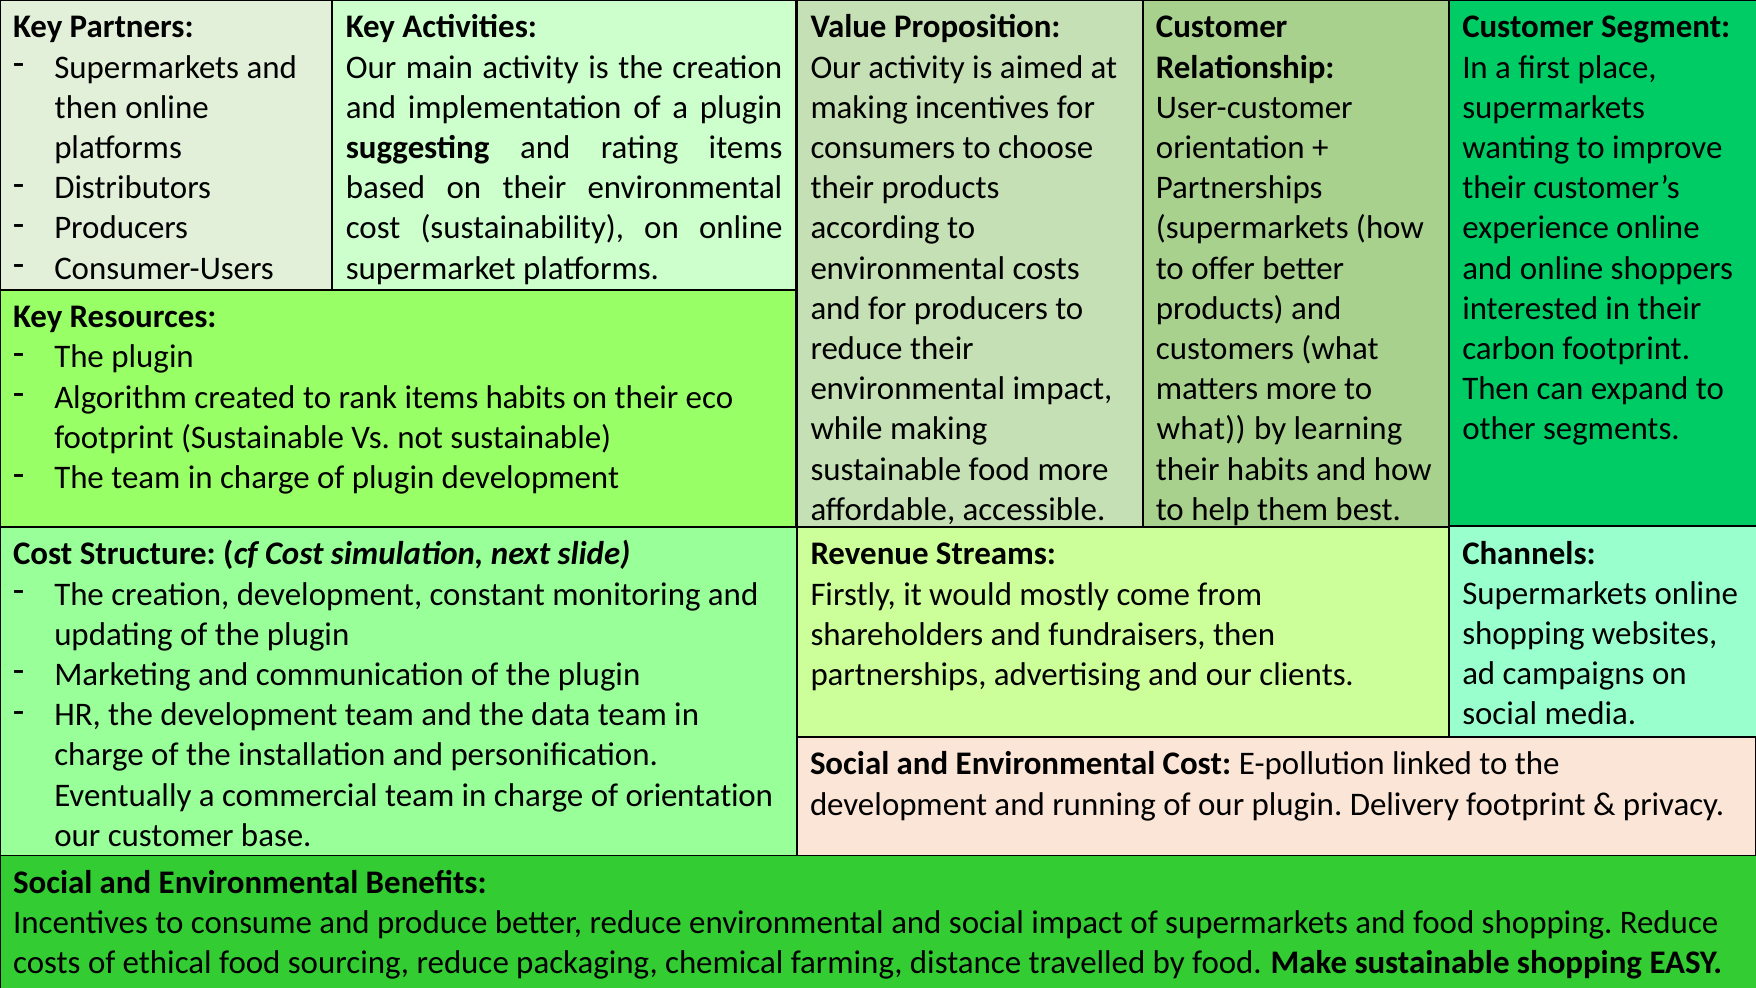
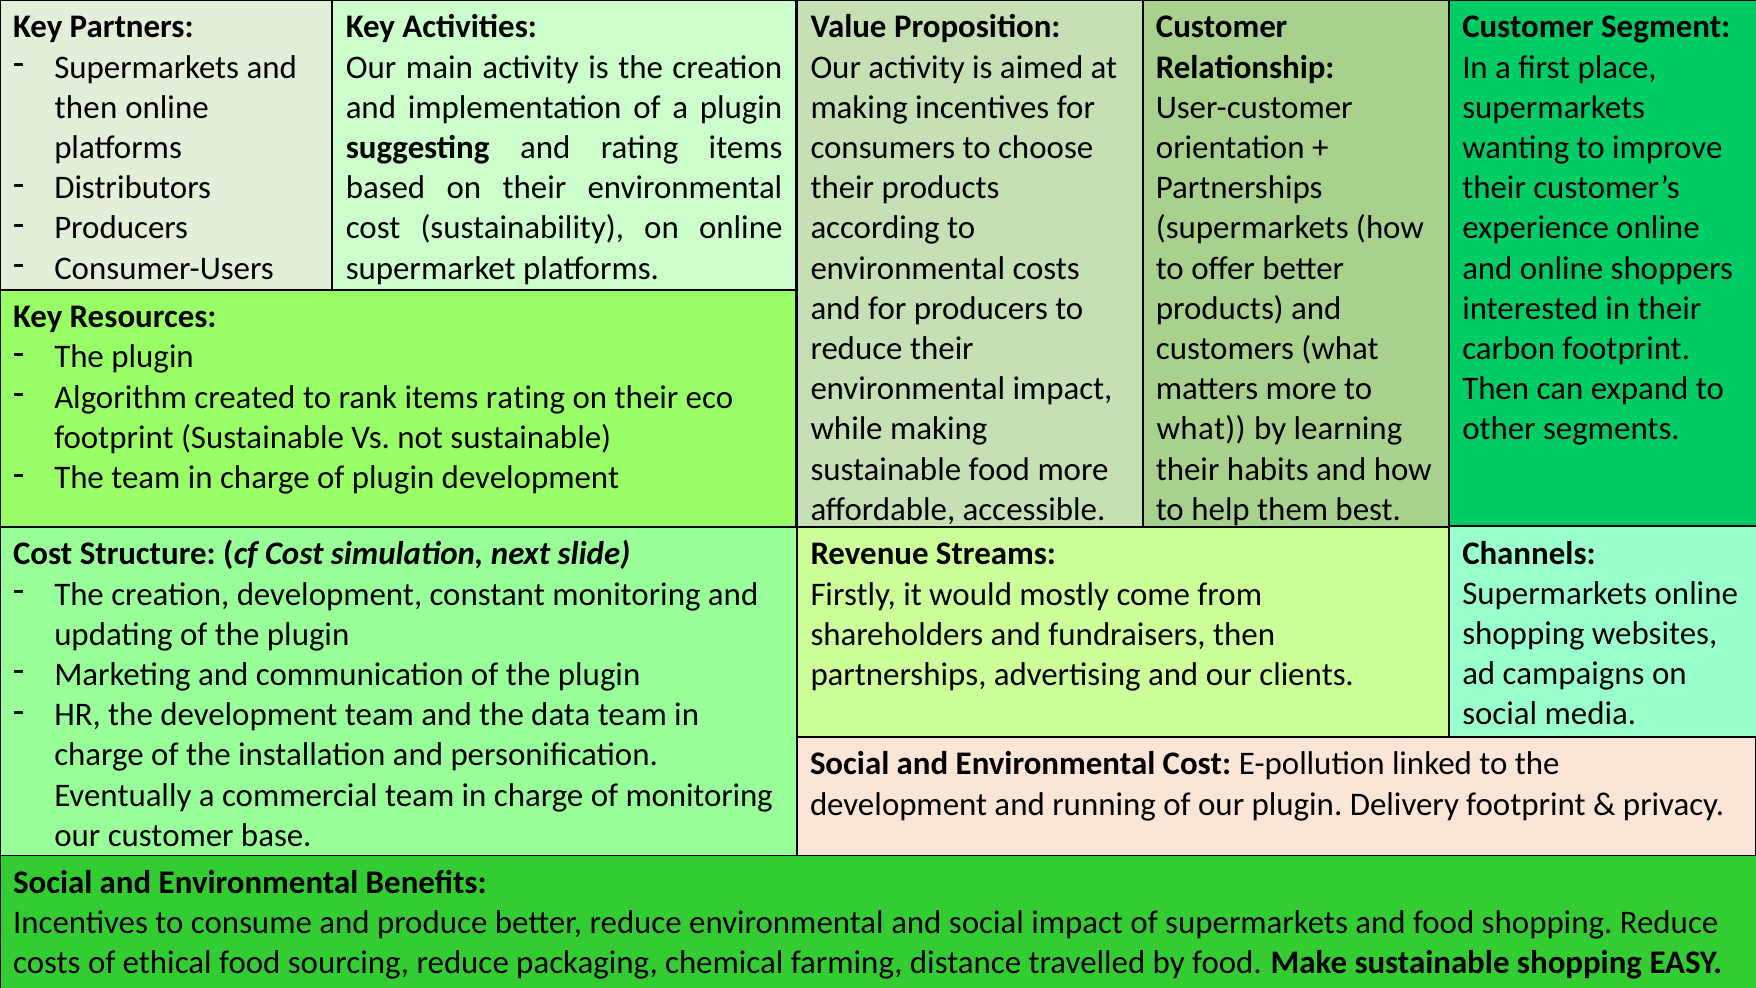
items habits: habits -> rating
of orientation: orientation -> monitoring
